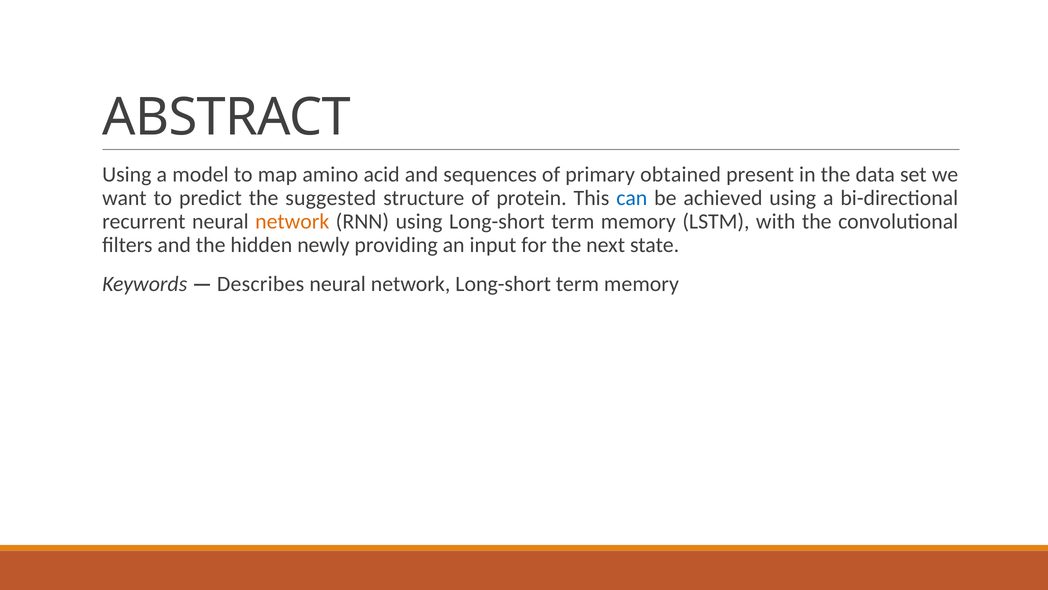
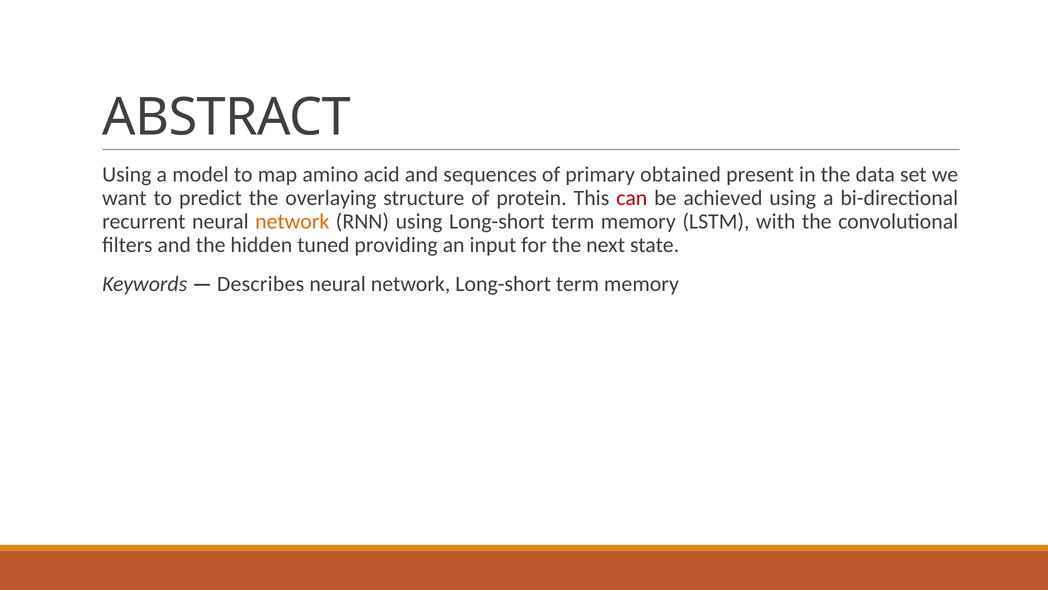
suggested: suggested -> overlaying
can colour: blue -> red
newly: newly -> tuned
